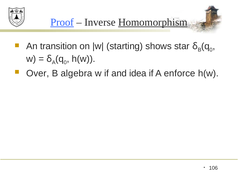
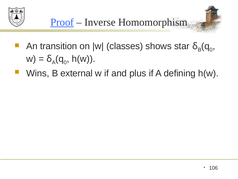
Homomorphism underline: present -> none
starting: starting -> classes
Over: Over -> Wins
algebra: algebra -> external
idea: idea -> plus
enforce: enforce -> defining
